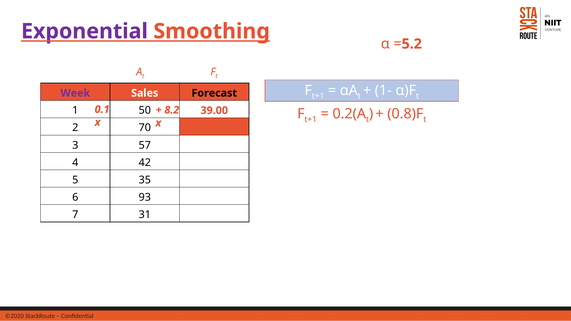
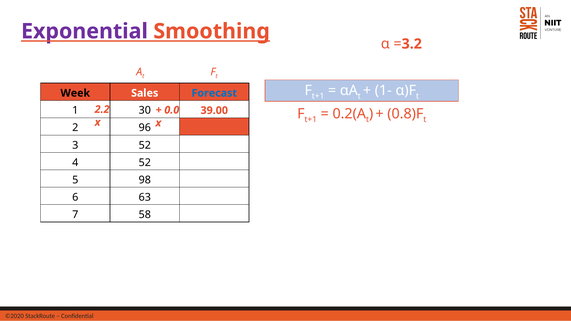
5.2: 5.2 -> 3.2
Week colour: purple -> black
Forecast colour: black -> blue
50: 50 -> 30
0.1: 0.1 -> 2.2
8.2: 8.2 -> 0.0
70: 70 -> 96
3 57: 57 -> 52
4 42: 42 -> 52
35: 35 -> 98
93: 93 -> 63
31: 31 -> 58
